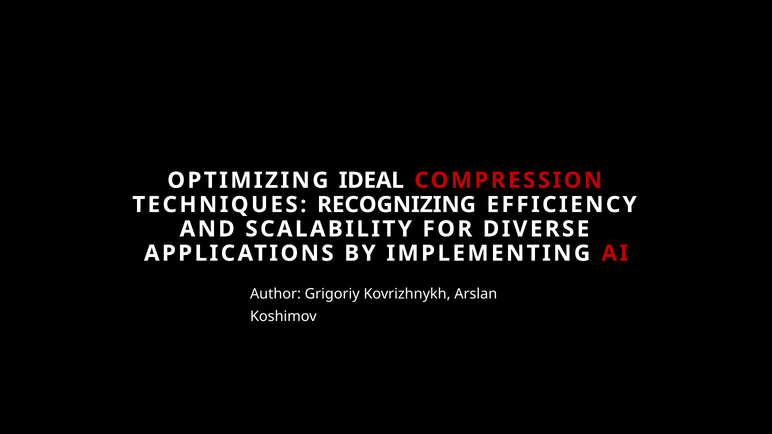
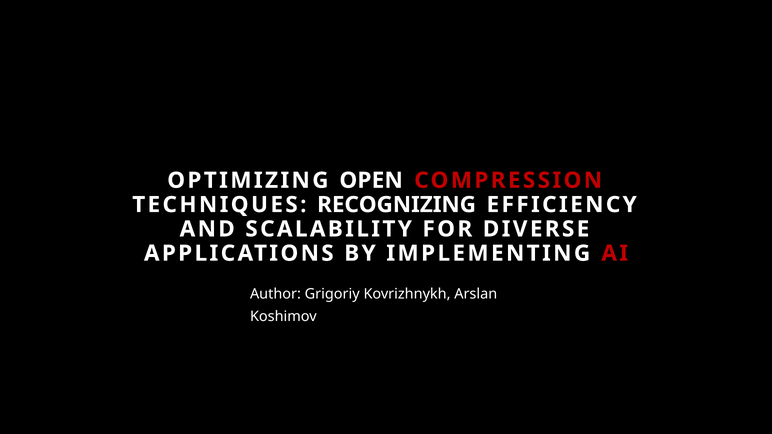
IDEAL: IDEAL -> OPEN
